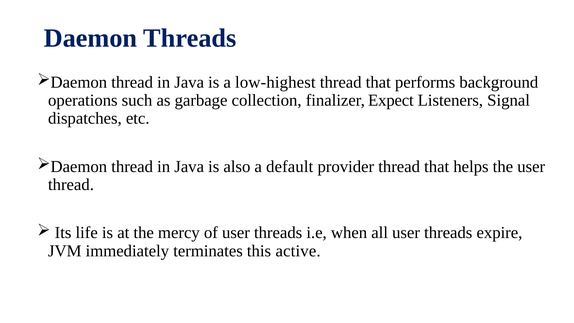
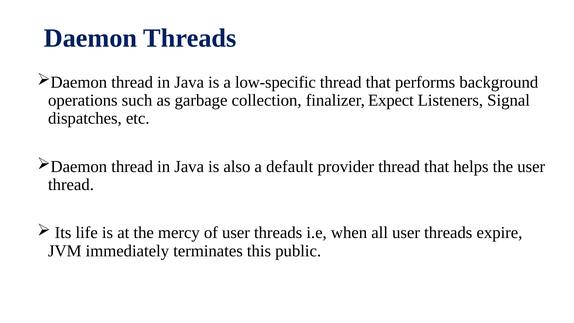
low-highest: low-highest -> low-specific
active: active -> public
